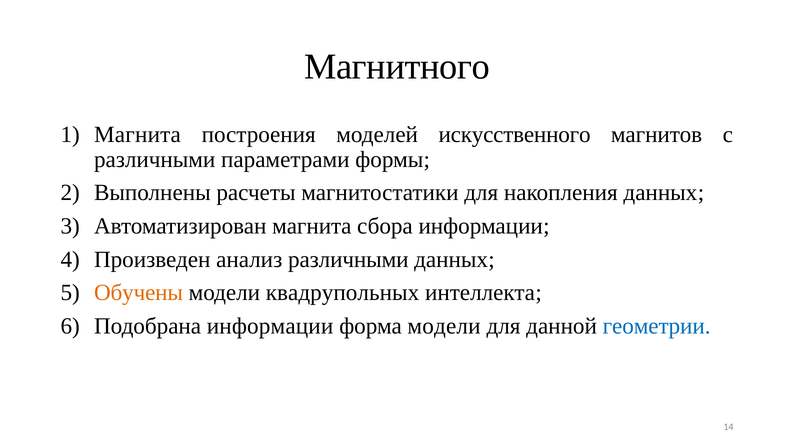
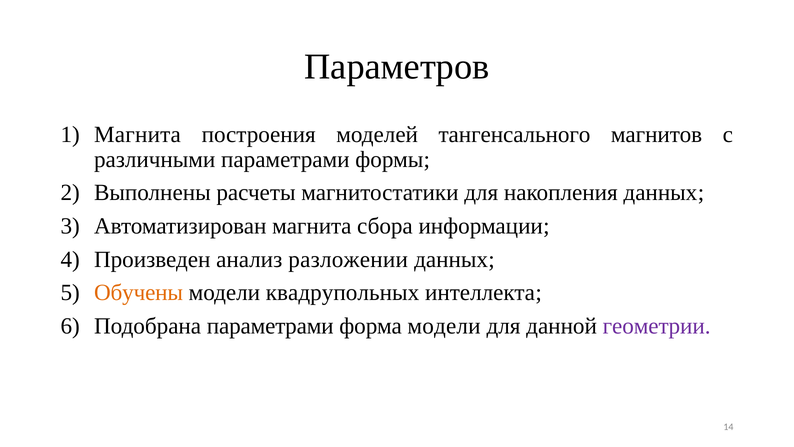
Магнитного: Магнитного -> Параметров
искусственного: искусственного -> тангенсального
анализ различными: различными -> разложении
Подобрана информации: информации -> параметрами
геометрии colour: blue -> purple
